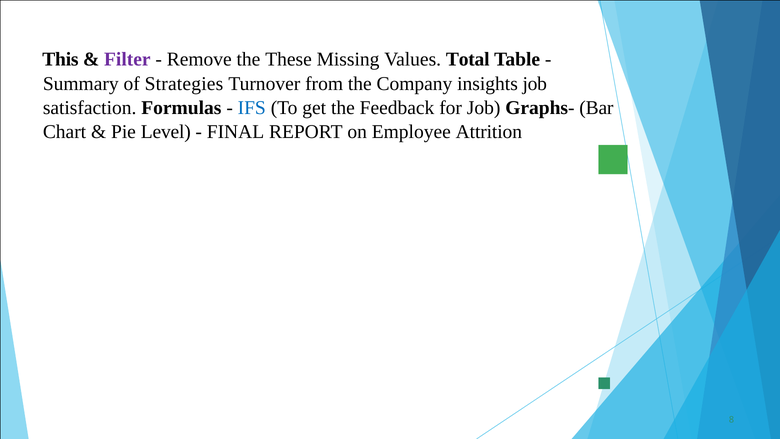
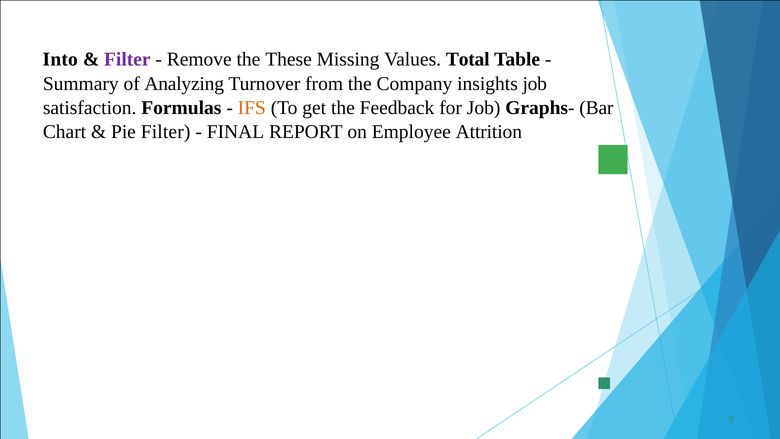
This: This -> Into
Strategies: Strategies -> Analyzing
IFS colour: blue -> orange
Pie Level: Level -> Filter
